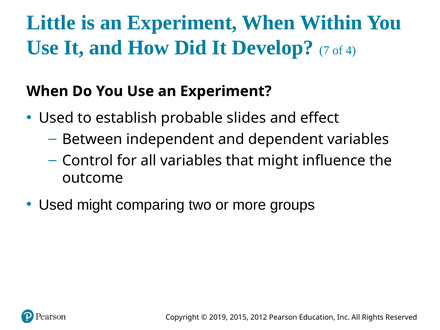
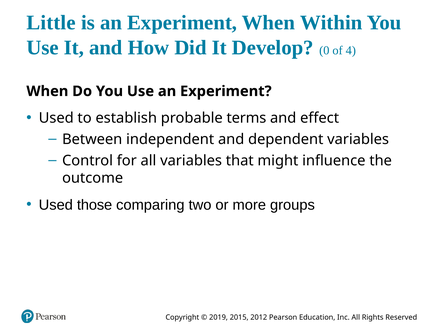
7: 7 -> 0
slides: slides -> terms
Used might: might -> those
